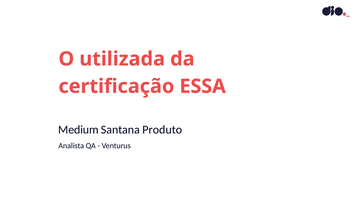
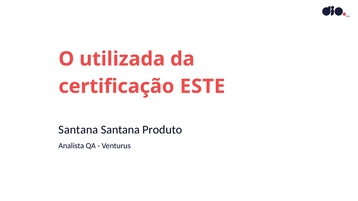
ESSA: ESSA -> ESTE
Medium at (78, 130): Medium -> Santana
